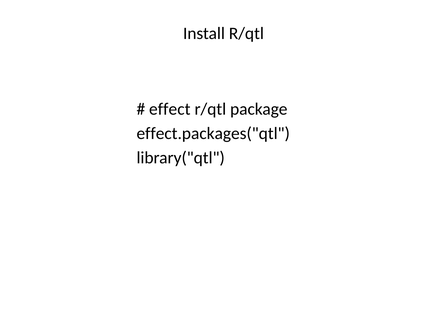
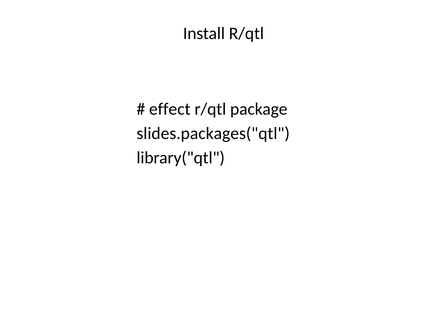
effect.packages("qtl: effect.packages("qtl -> slides.packages("qtl
